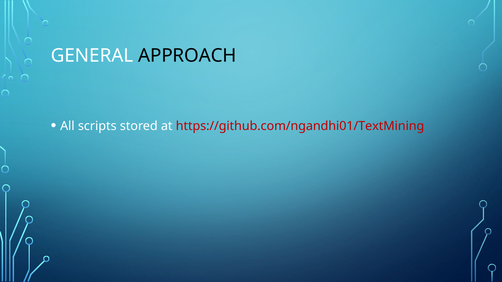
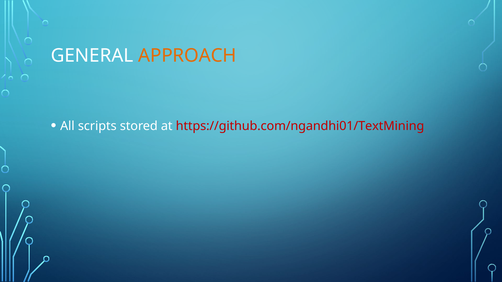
APPROACH colour: black -> orange
